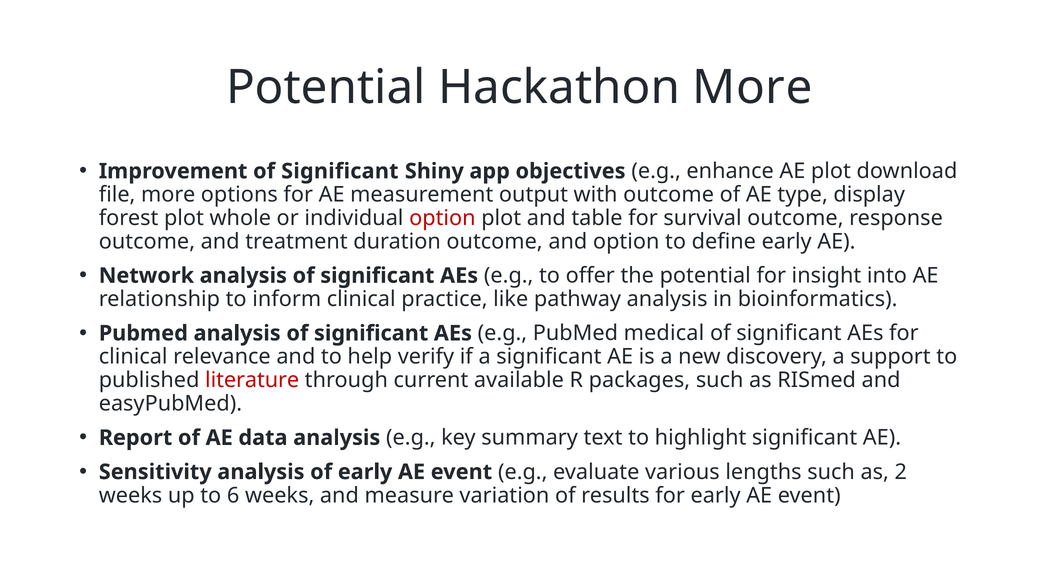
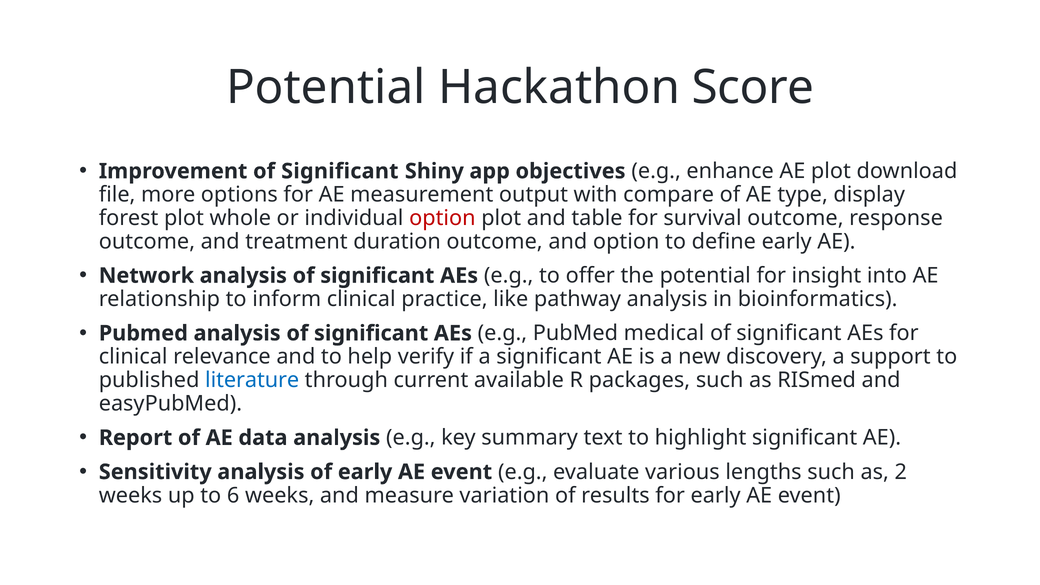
Hackathon More: More -> Score
with outcome: outcome -> compare
literature colour: red -> blue
